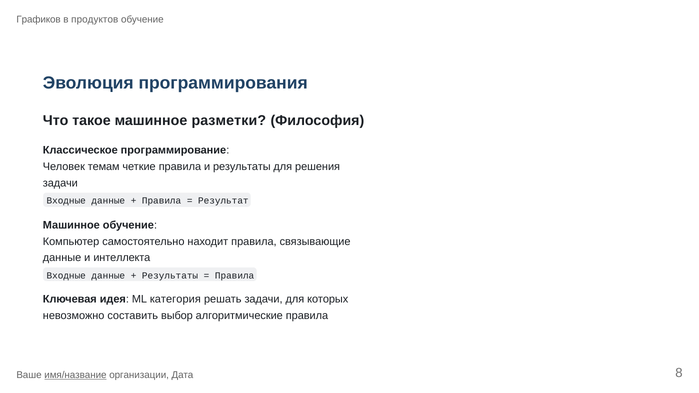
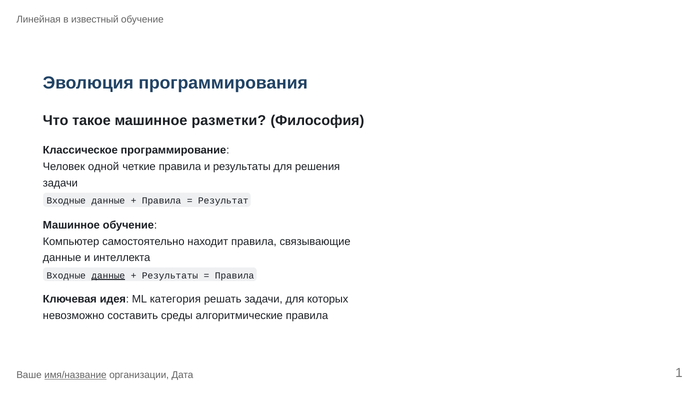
Графиков: Графиков -> Линейная
продуктов: продуктов -> известный
темам: темам -> одной
данные at (108, 276) underline: none -> present
выбор: выбор -> среды
8: 8 -> 1
